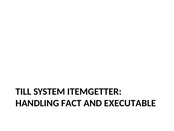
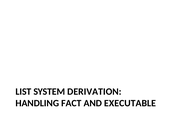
TILL: TILL -> LIST
ITEMGETTER: ITEMGETTER -> DERIVATION
